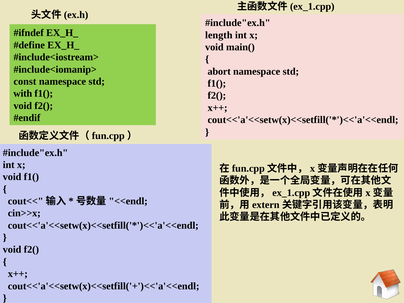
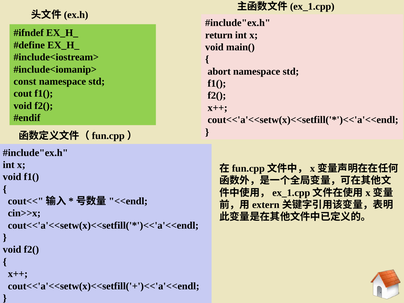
length: length -> return
with: with -> cout
